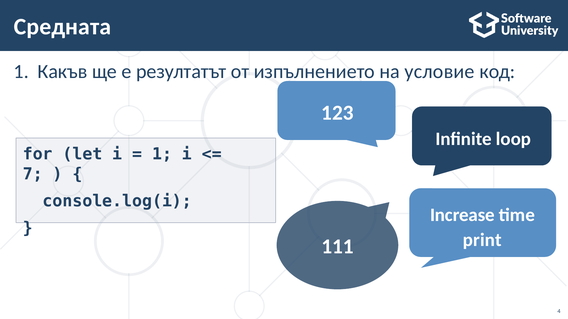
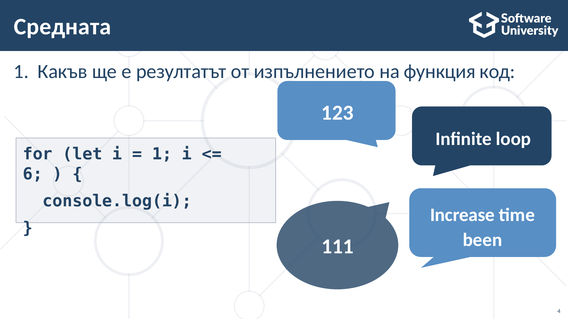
условие: условие -> функция
7: 7 -> 6
print: print -> been
